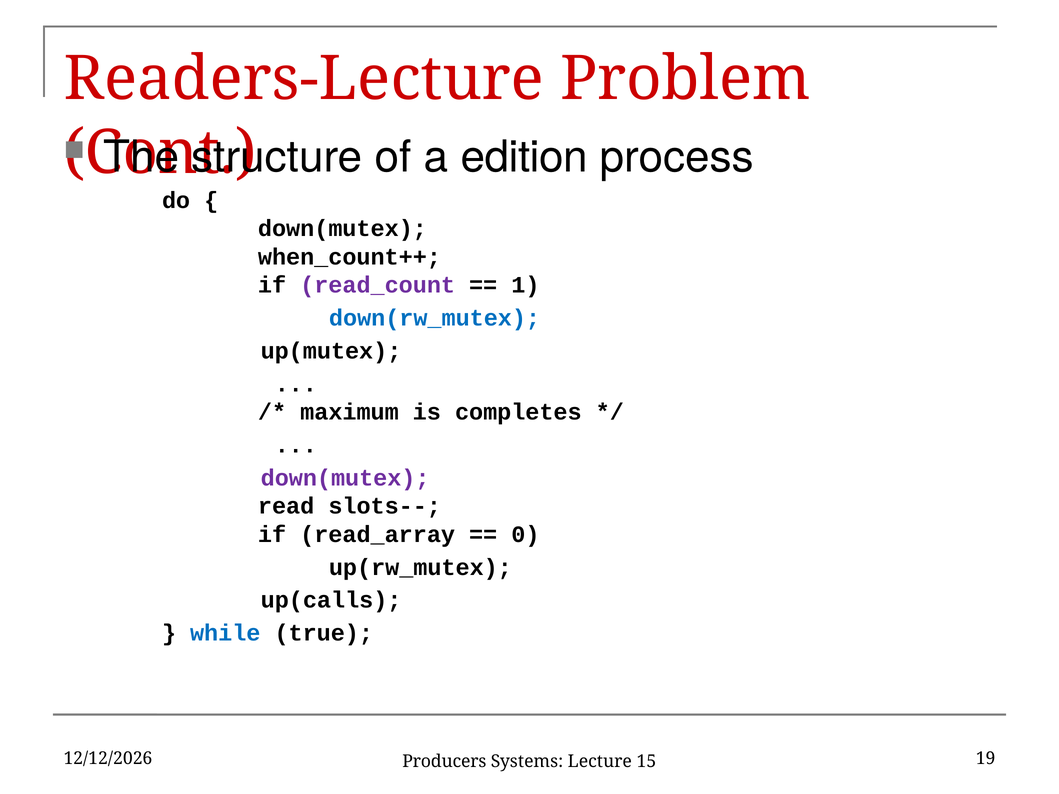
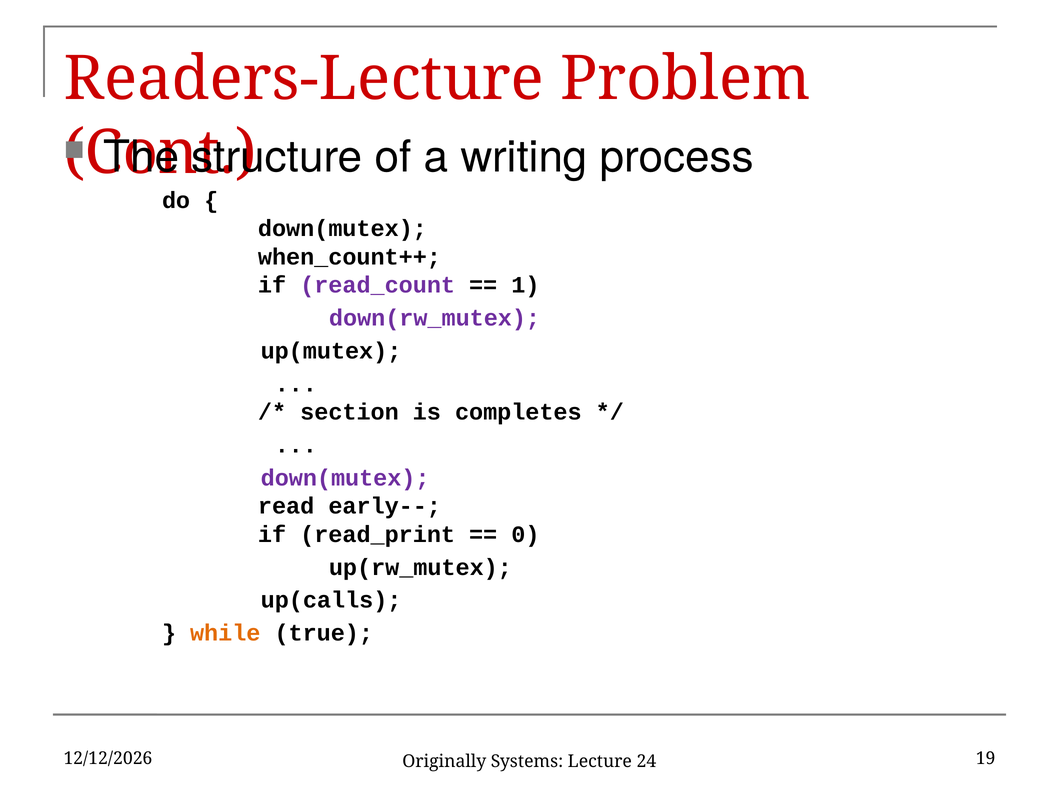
edition: edition -> writing
down(rw_mutex colour: blue -> purple
maximum: maximum -> section
slots--: slots-- -> early--
read_array: read_array -> read_print
while colour: blue -> orange
Producers: Producers -> Originally
15: 15 -> 24
